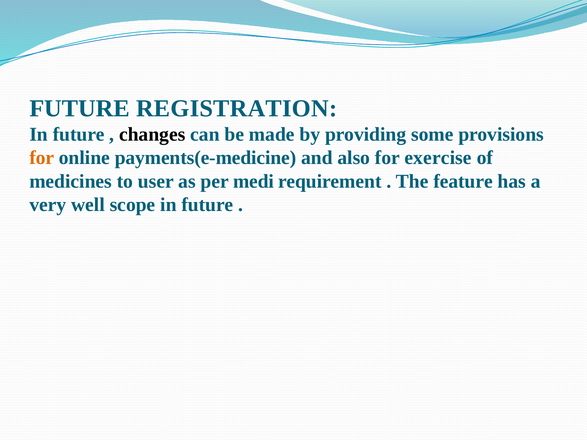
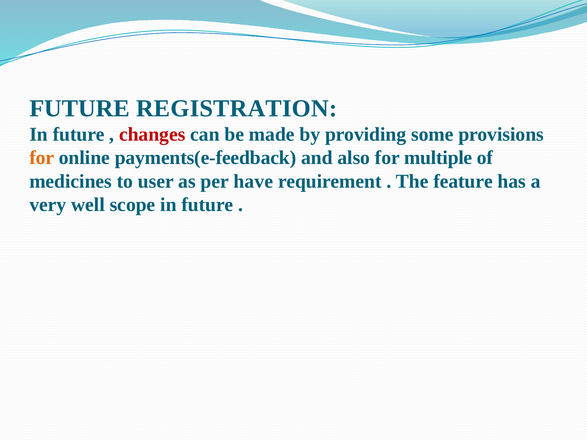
changes colour: black -> red
payments(e-medicine: payments(e-medicine -> payments(e-feedback
exercise: exercise -> multiple
medi: medi -> have
